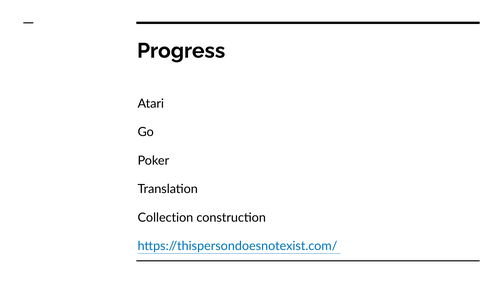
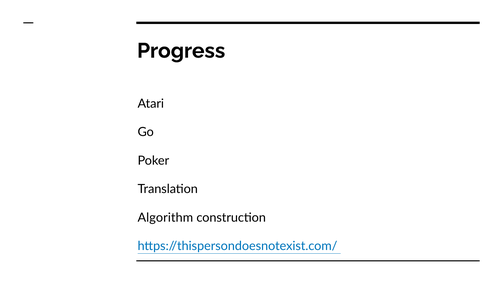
Collection: Collection -> Algorithm
